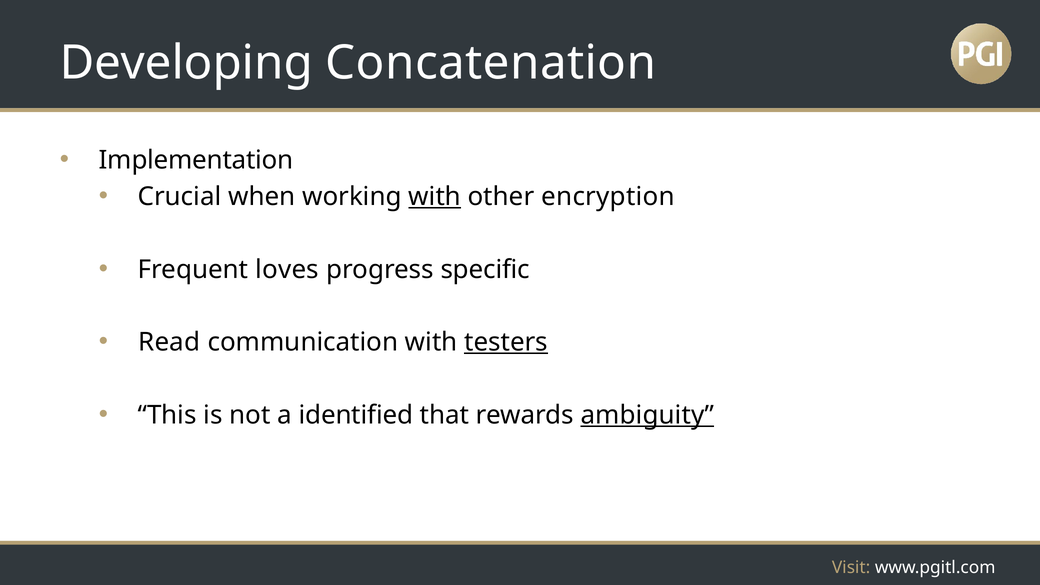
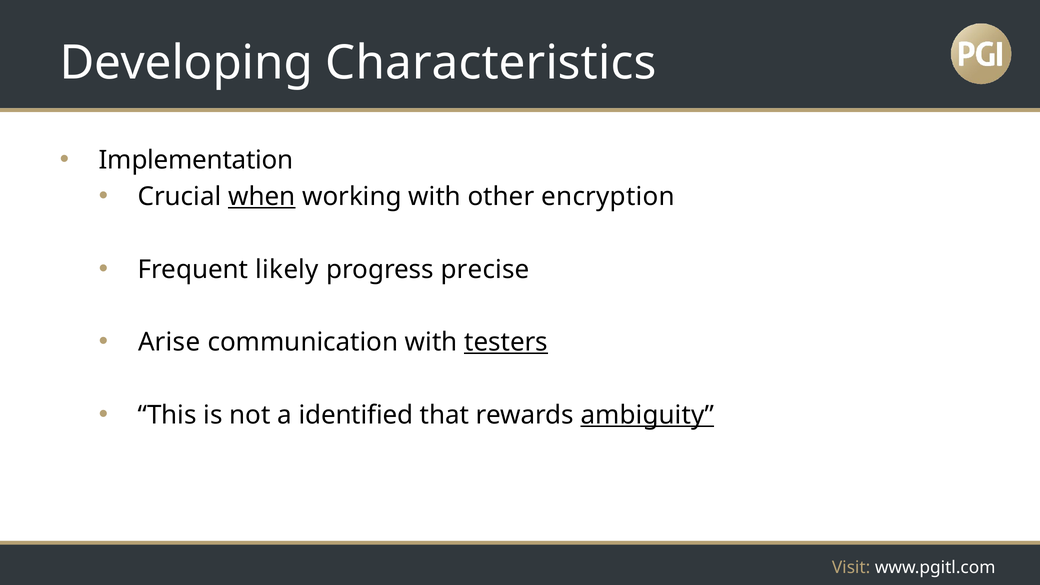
Concatenation: Concatenation -> Characteristics
when underline: none -> present
with at (435, 197) underline: present -> none
loves: loves -> likely
specific: specific -> precise
Read: Read -> Arise
